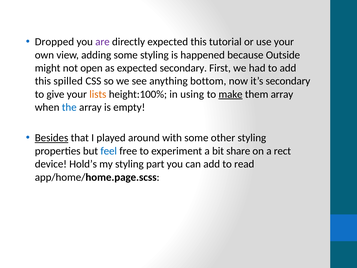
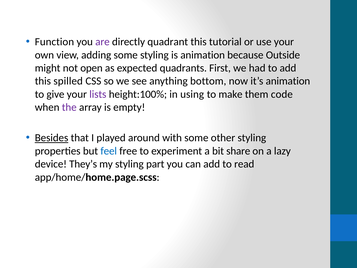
Dropped: Dropped -> Function
directly expected: expected -> quadrant
is happened: happened -> animation
expected secondary: secondary -> quadrants
it’s secondary: secondary -> animation
lists colour: orange -> purple
make underline: present -> none
them array: array -> code
the colour: blue -> purple
rect: rect -> lazy
Hold’s: Hold’s -> They’s
